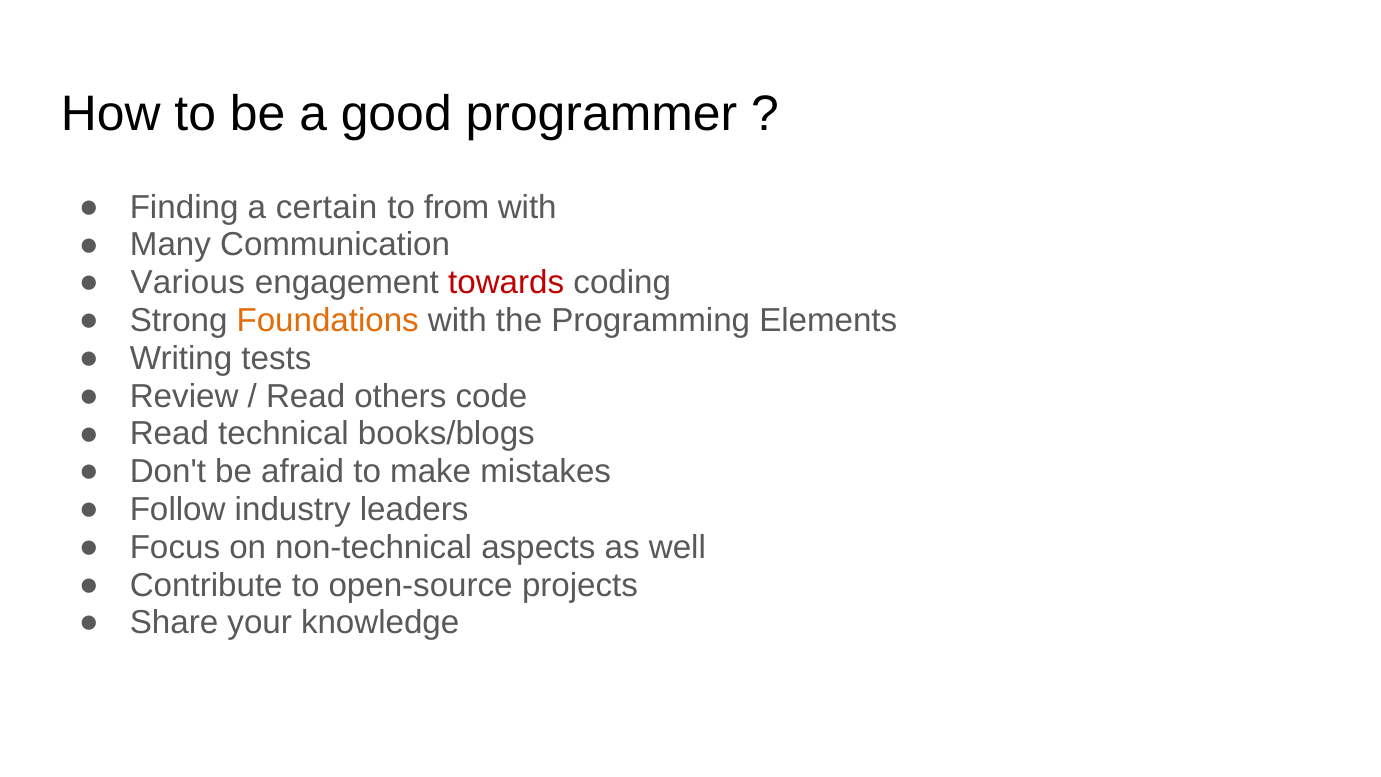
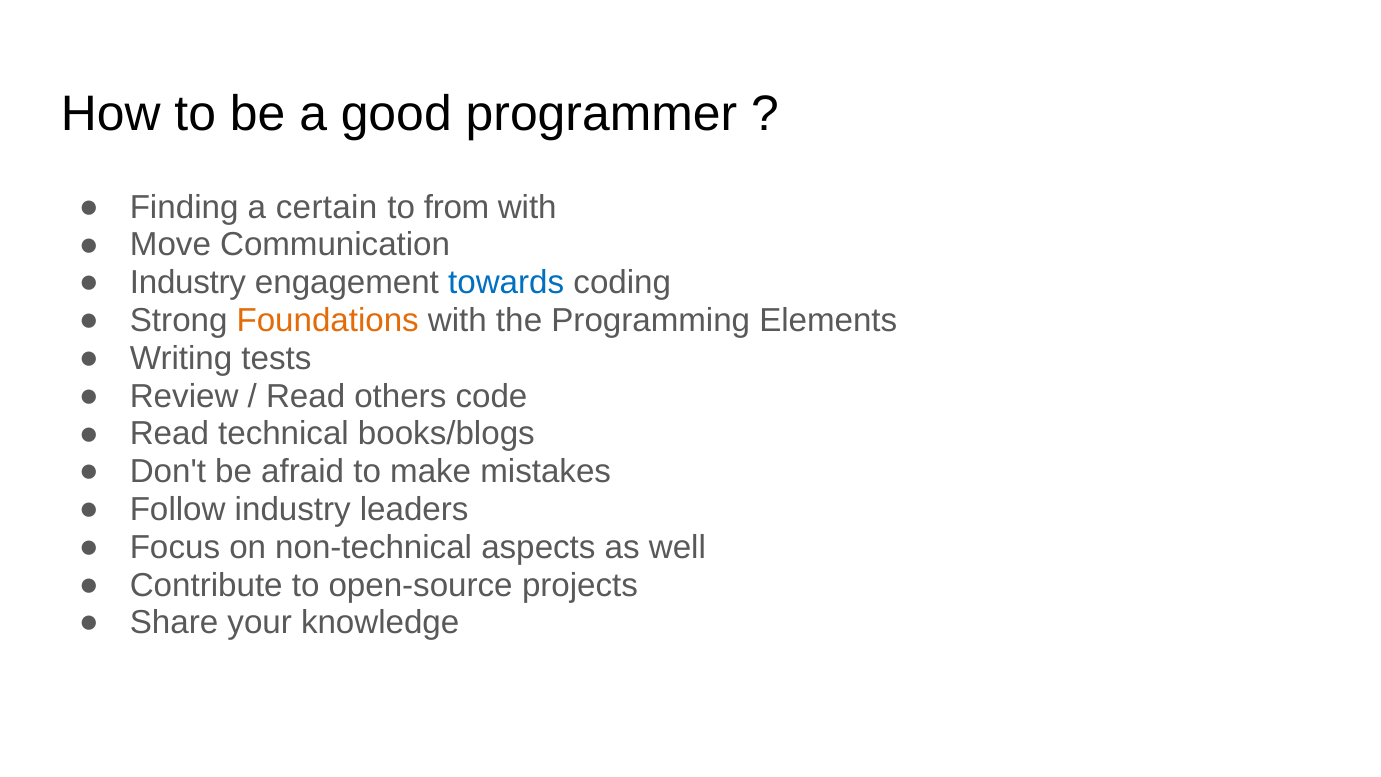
Many: Many -> Move
Various at (188, 283): Various -> Industry
towards colour: red -> blue
